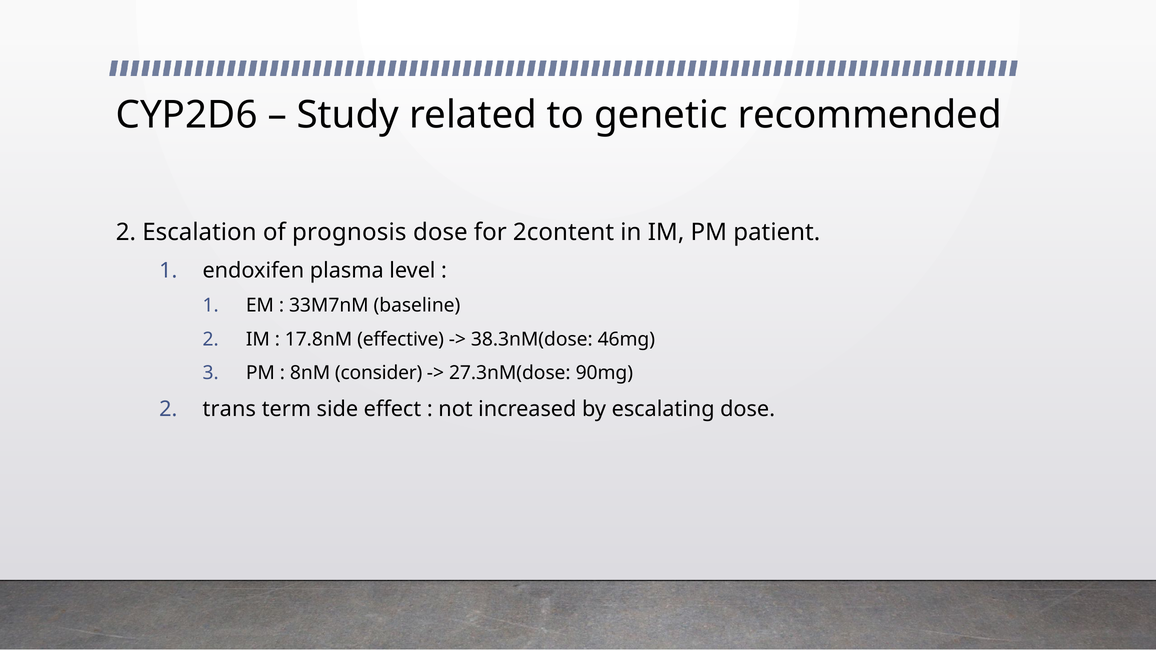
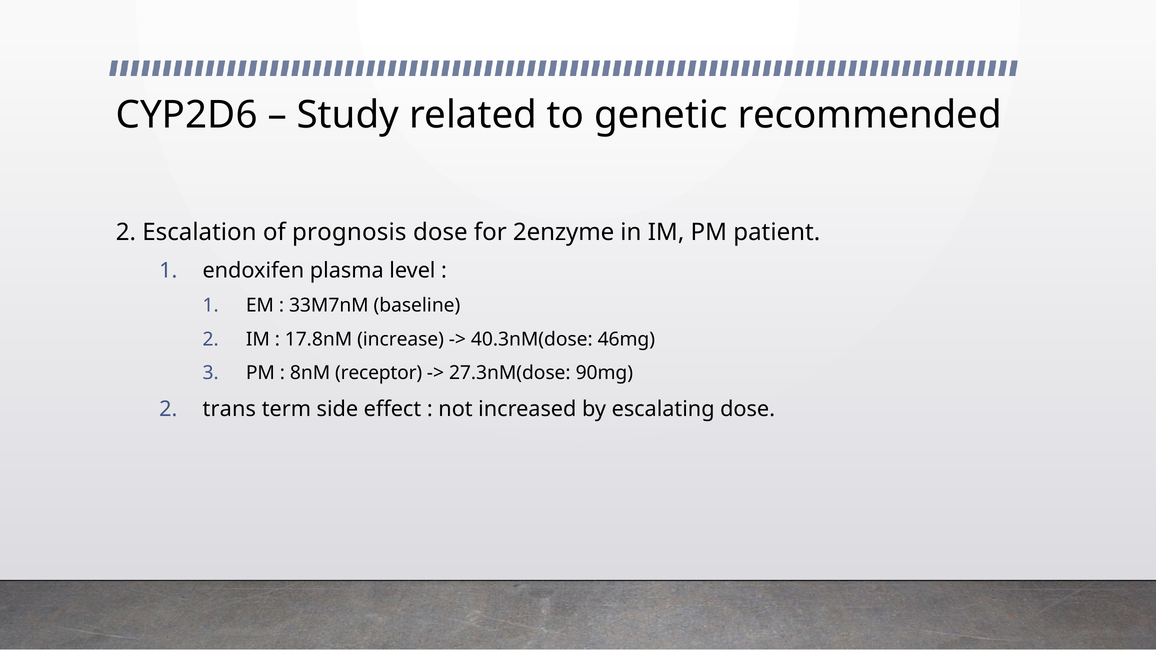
2content: 2content -> 2enzyme
effective: effective -> increase
38.3nM(dose: 38.3nM(dose -> 40.3nM(dose
consider: consider -> receptor
